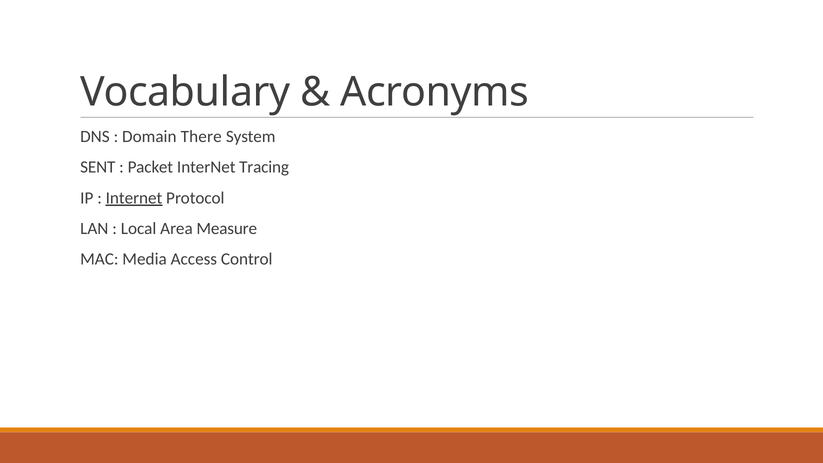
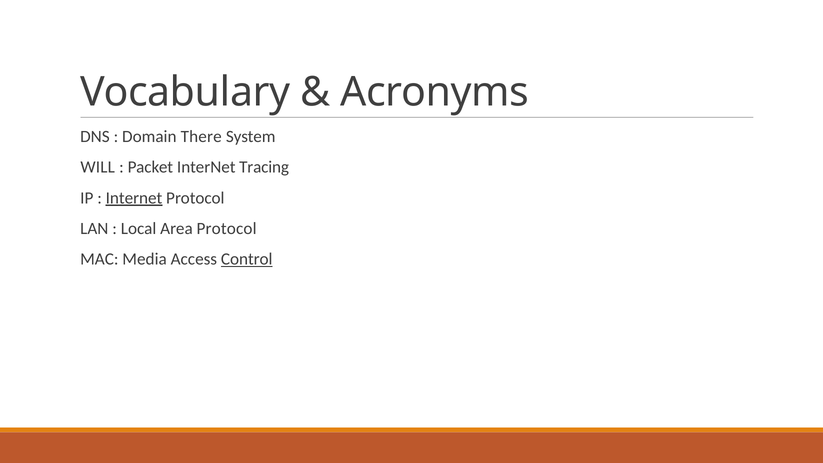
SENT: SENT -> WILL
Area Measure: Measure -> Protocol
Control underline: none -> present
